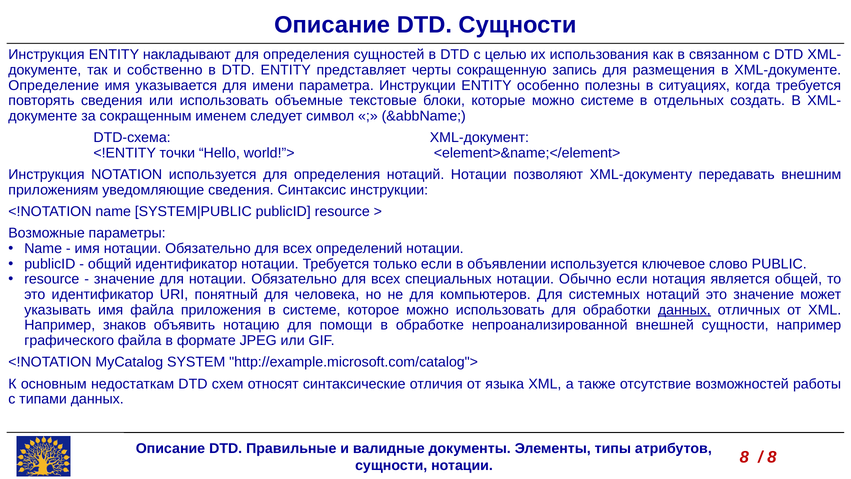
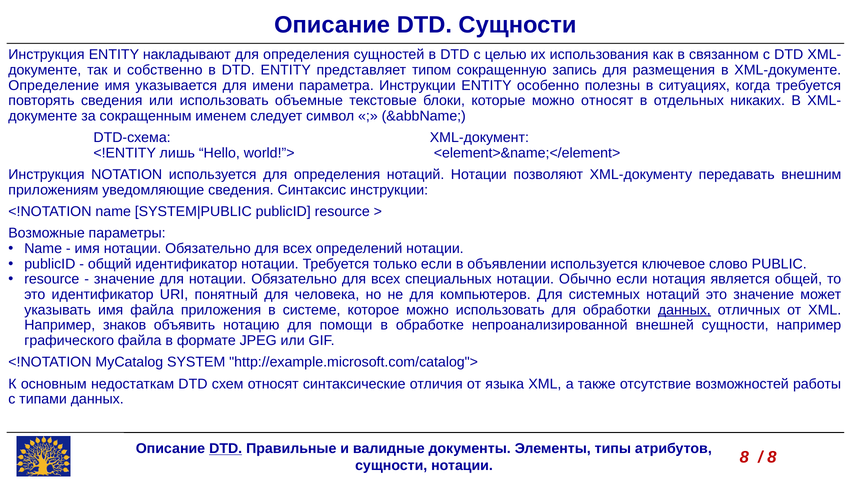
черты: черты -> типом
можно системе: системе -> относят
создать: создать -> никаких
точки: точки -> лишь
DTD at (226, 448) underline: none -> present
